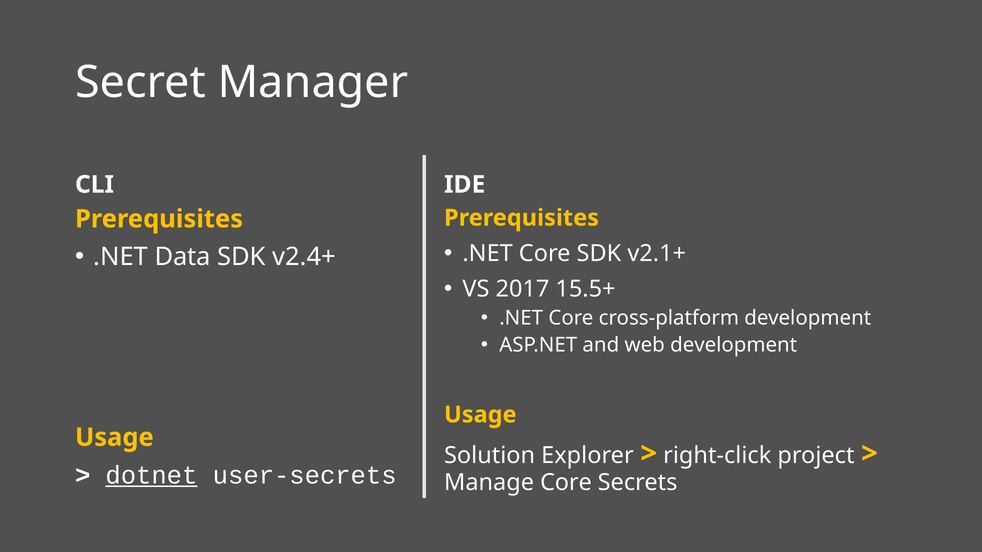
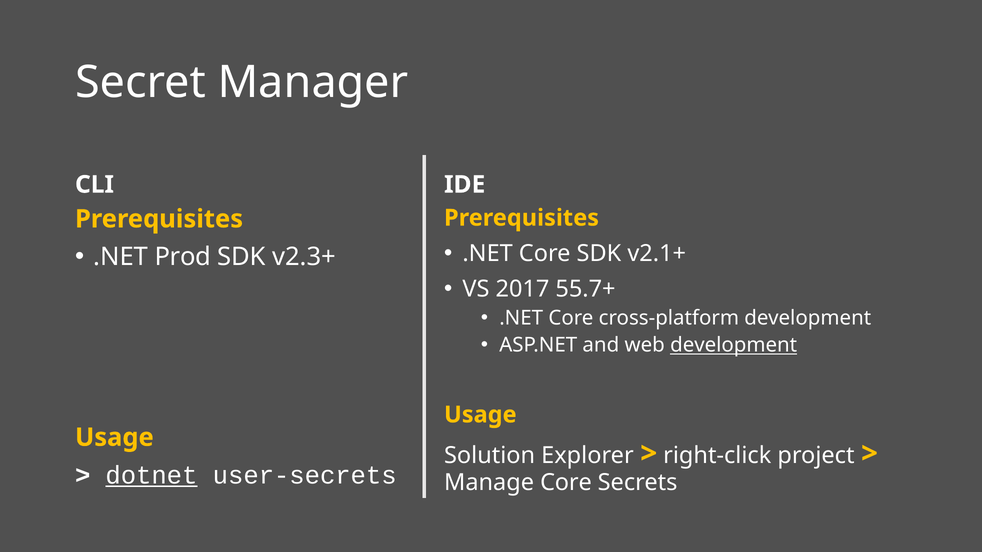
Data: Data -> Prod
v2.4+: v2.4+ -> v2.3+
15.5+: 15.5+ -> 55.7+
development at (734, 345) underline: none -> present
